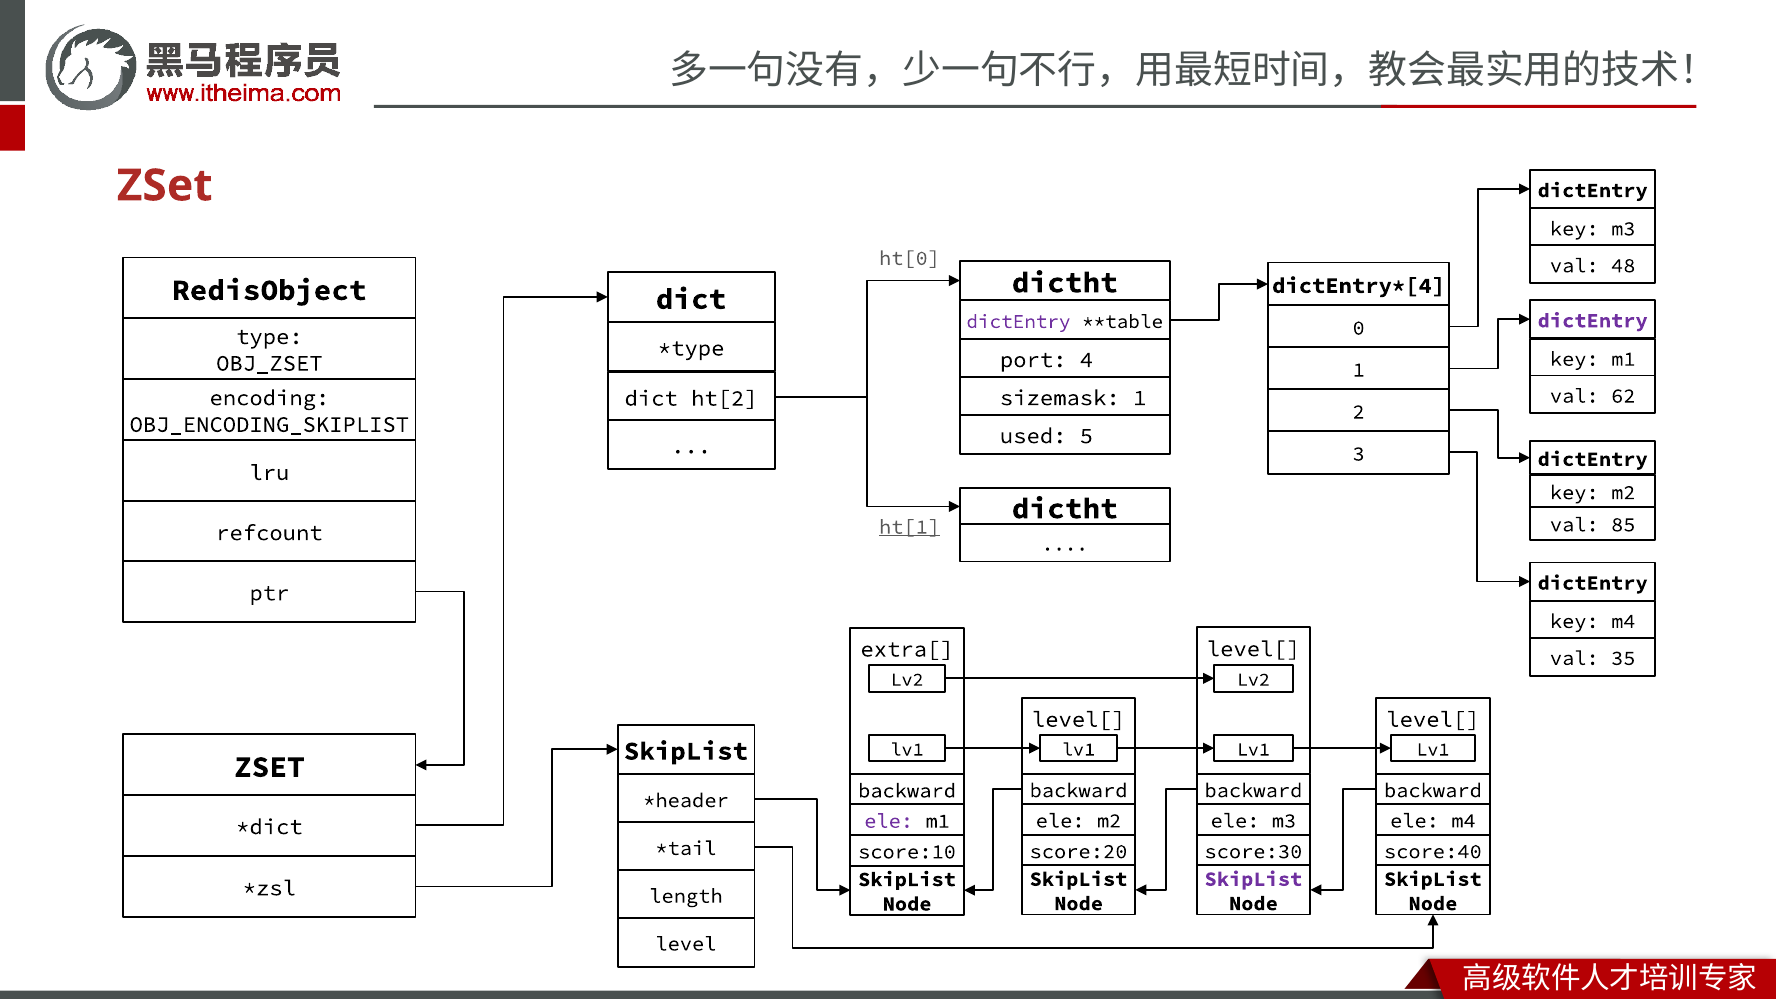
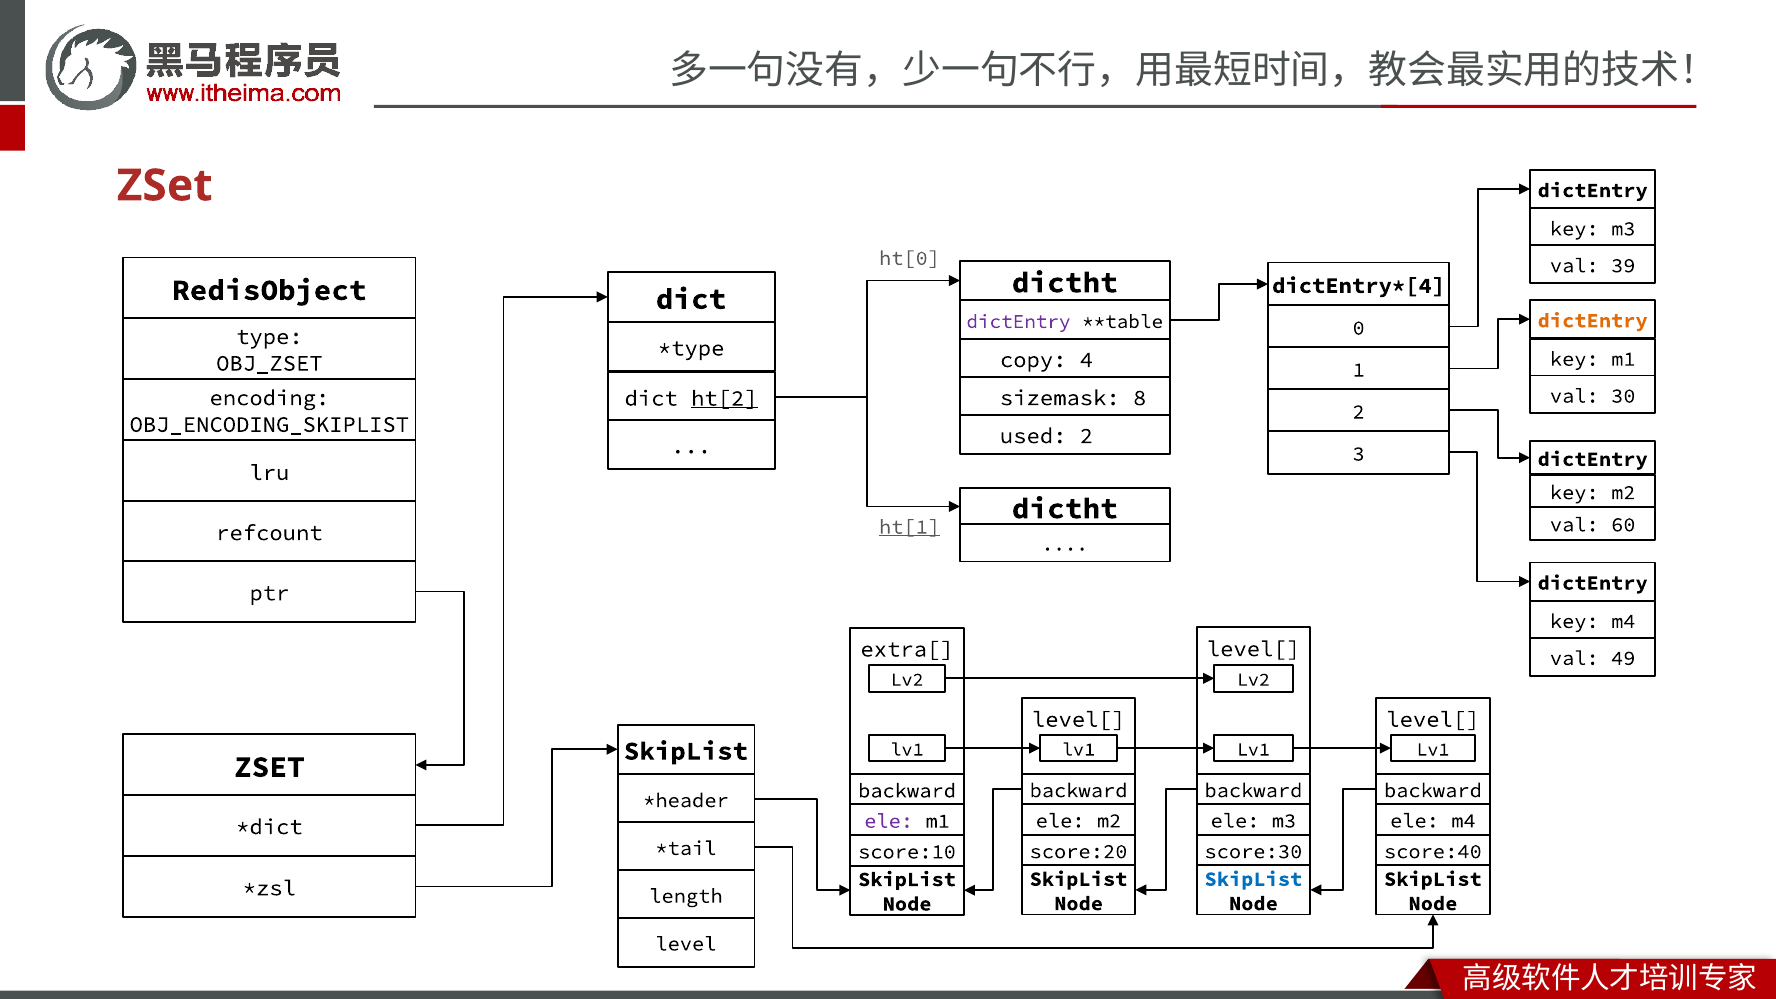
48: 48 -> 39
dictEntry at (1593, 321) colour: purple -> orange
port: port -> copy
62: 62 -> 30
sizemask 1: 1 -> 8
ht[2 underline: none -> present
used 5: 5 -> 2
85: 85 -> 60
35: 35 -> 49
SkipList at (1253, 879) colour: purple -> blue
